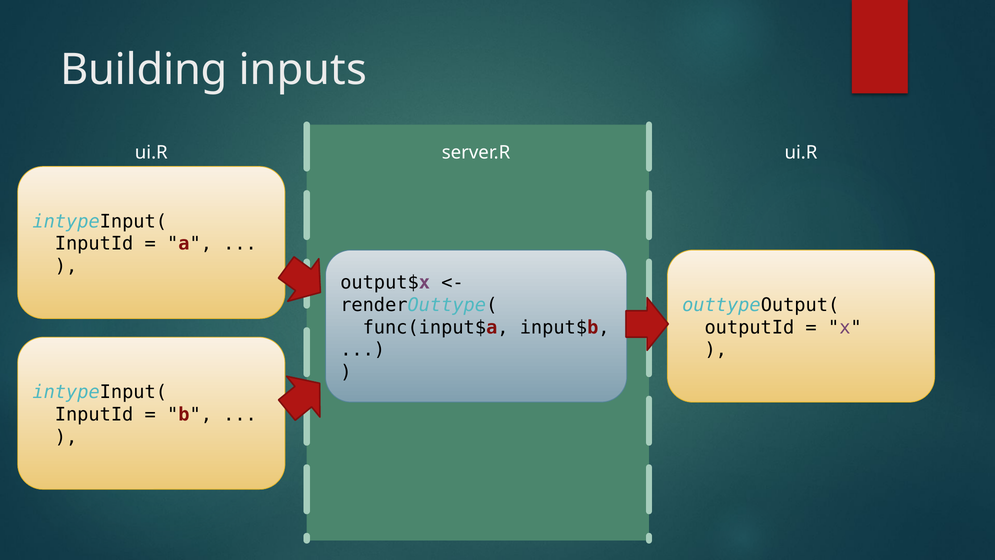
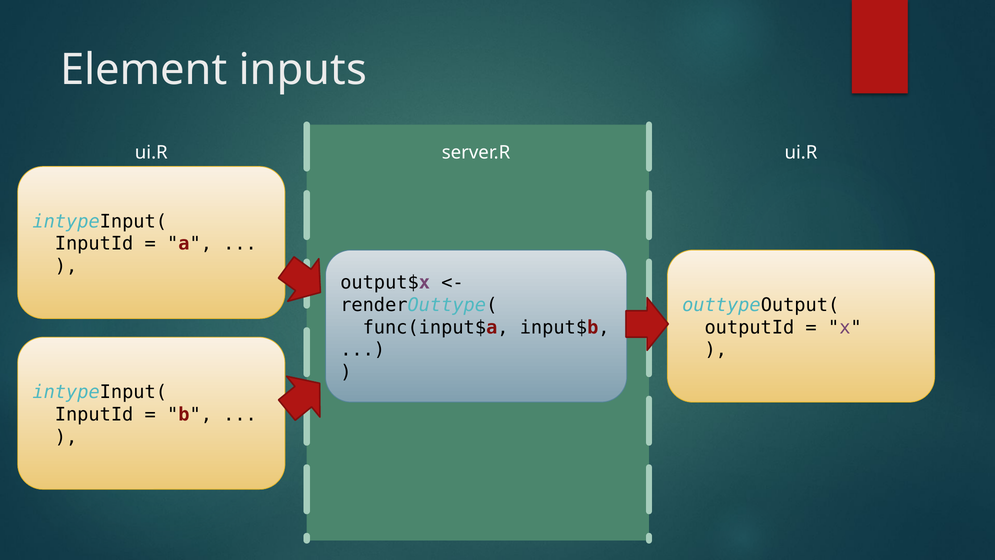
Building: Building -> Element
